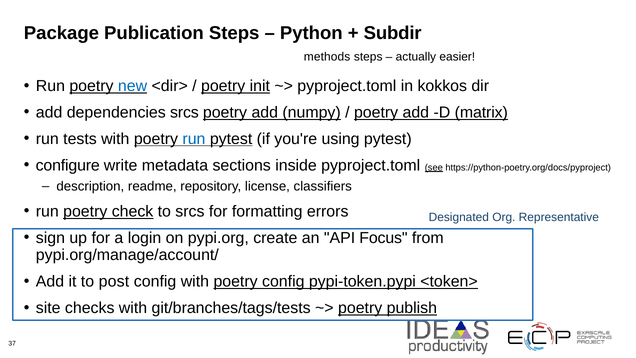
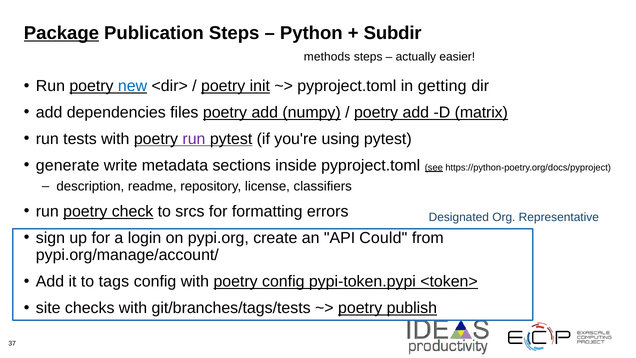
Package underline: none -> present
kokkos: kokkos -> getting
dependencies srcs: srcs -> files
run at (194, 139) colour: blue -> purple
configure: configure -> generate
Focus: Focus -> Could
post: post -> tags
